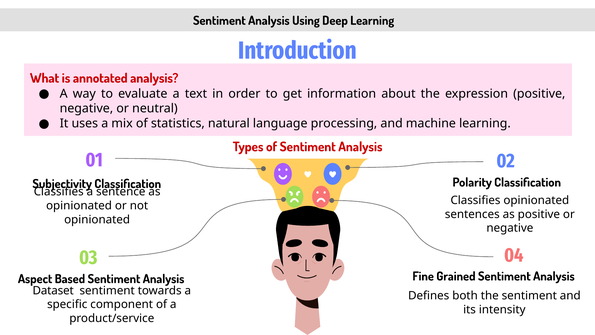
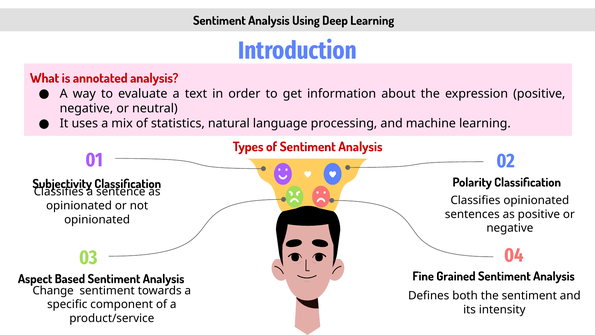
Dataset: Dataset -> Change
